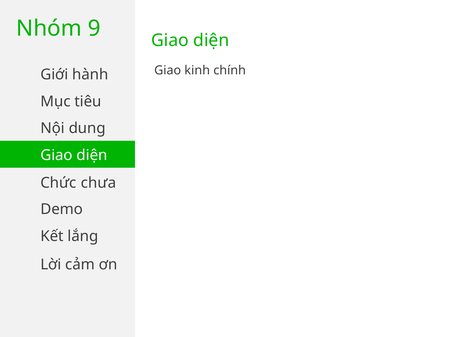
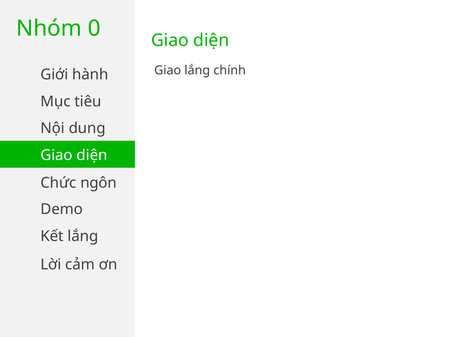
9: 9 -> 0
Giao kinh: kinh -> lắng
chưa: chưa -> ngôn
